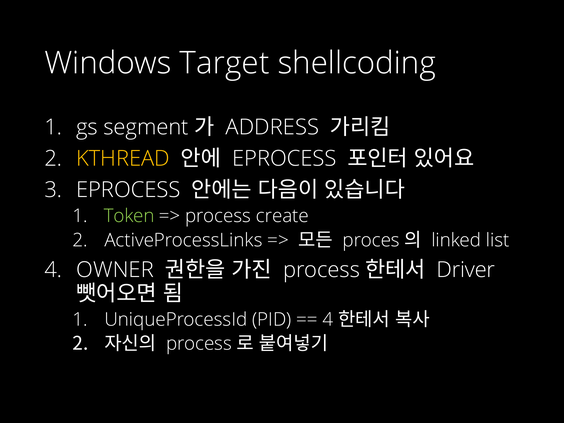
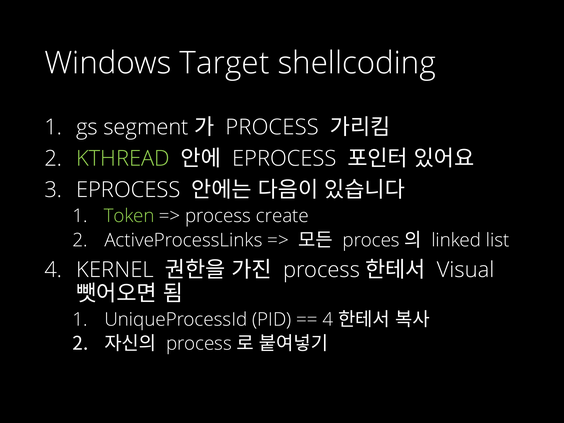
ADDRESS at (272, 127): ADDRESS -> PROCESS
KTHREAD colour: yellow -> light green
OWNER: OWNER -> KERNEL
Driver: Driver -> Visual
